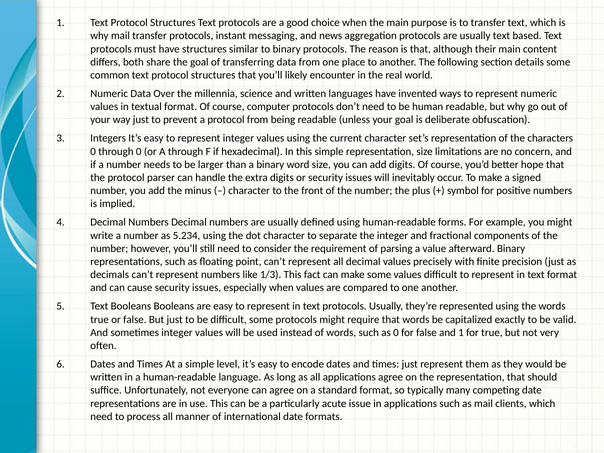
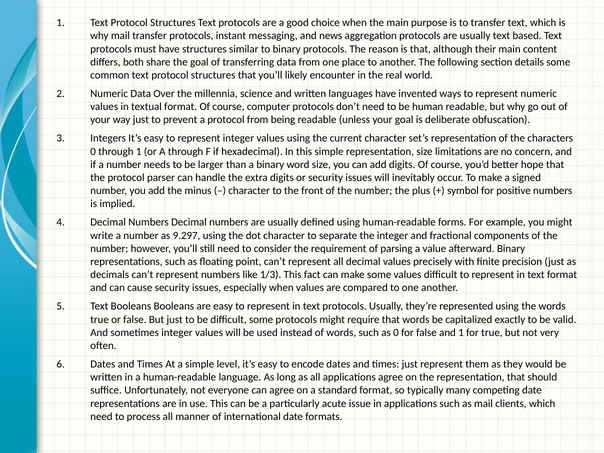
through 0: 0 -> 1
5.234: 5.234 -> 9.297
